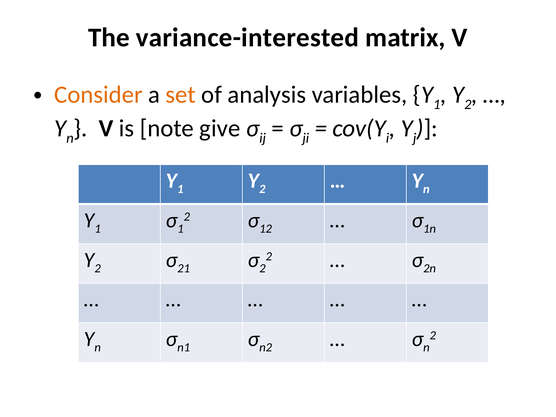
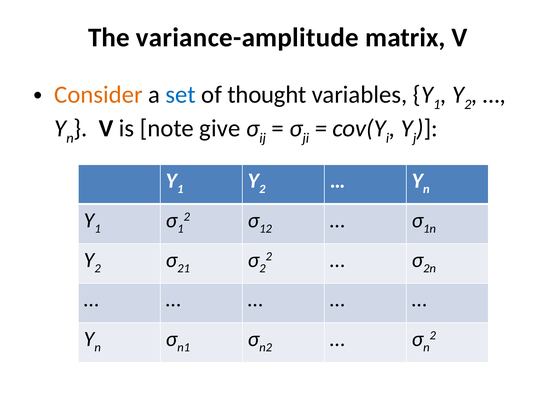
variance-interested: variance-interested -> variance-amplitude
set colour: orange -> blue
analysis: analysis -> thought
